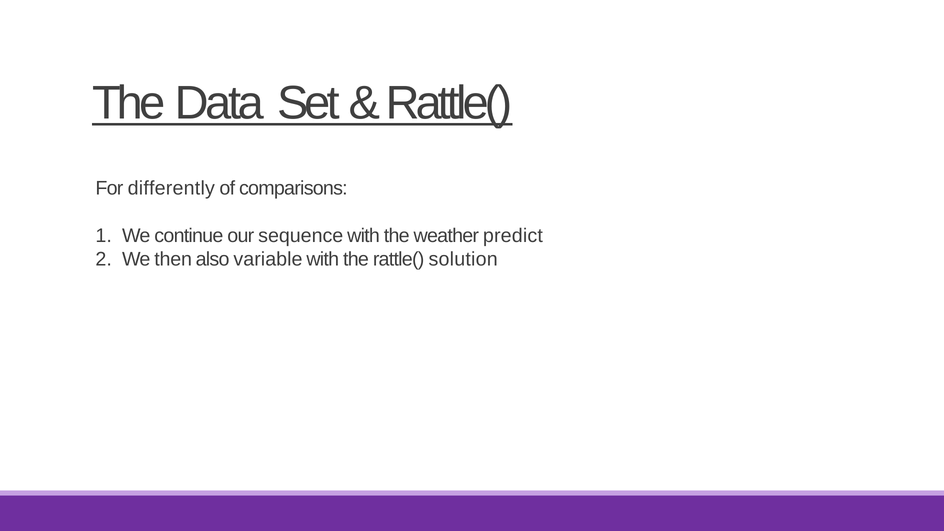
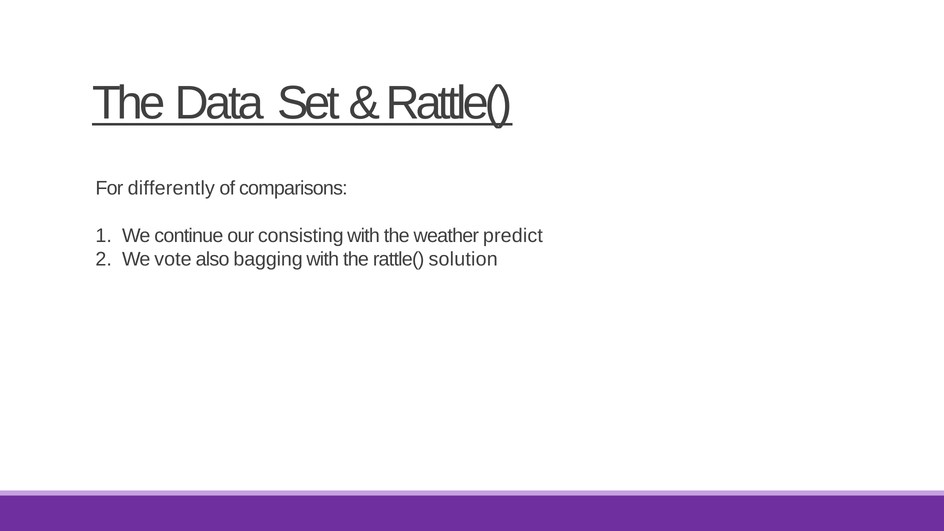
sequence: sequence -> consisting
then: then -> vote
variable: variable -> bagging
